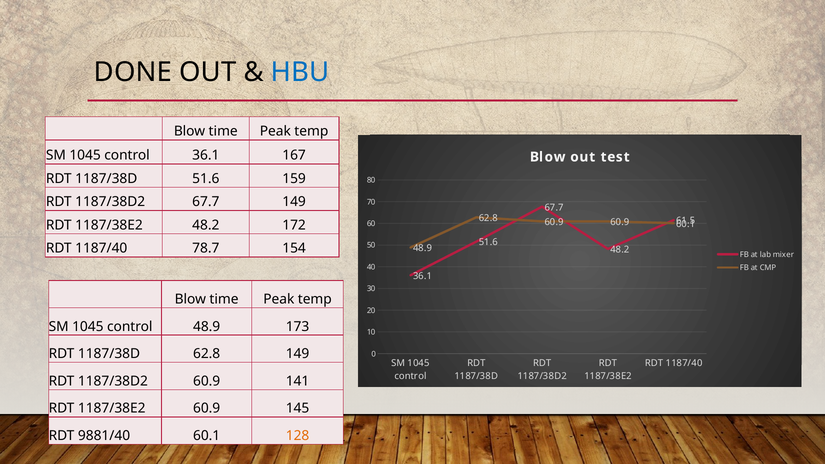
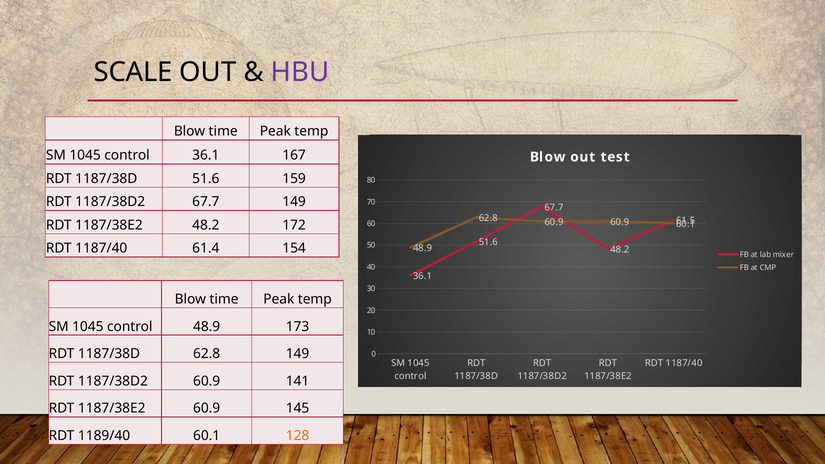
DONE: DONE -> SCALE
HBU colour: blue -> purple
78.7: 78.7 -> 61.4
9881/40: 9881/40 -> 1189/40
